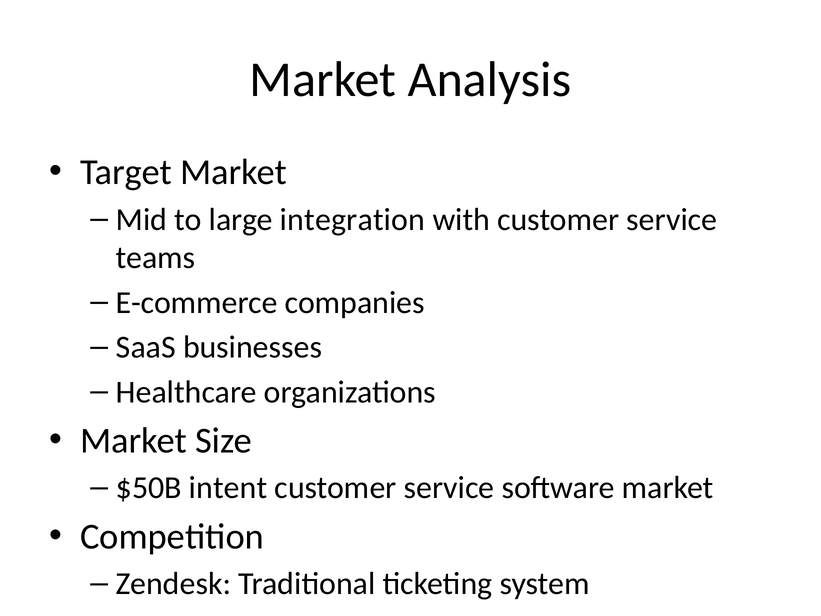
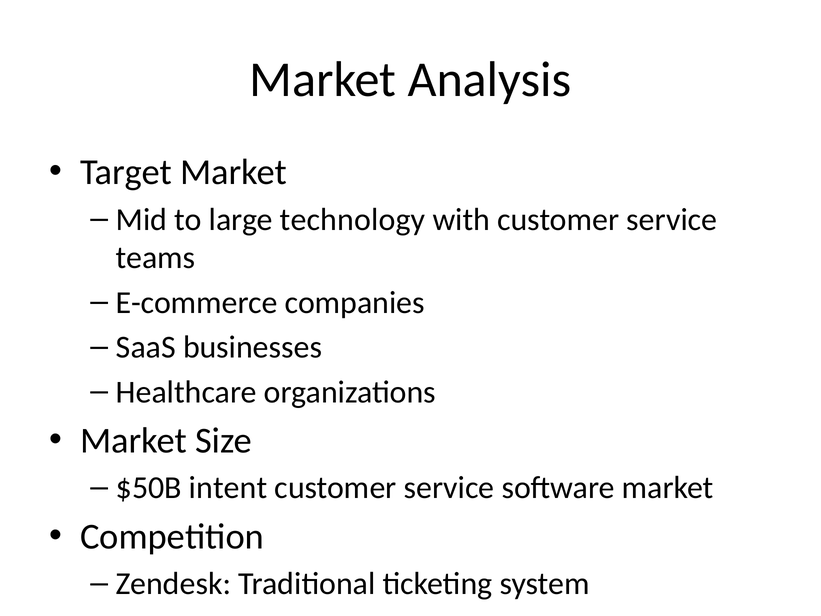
integration: integration -> technology
